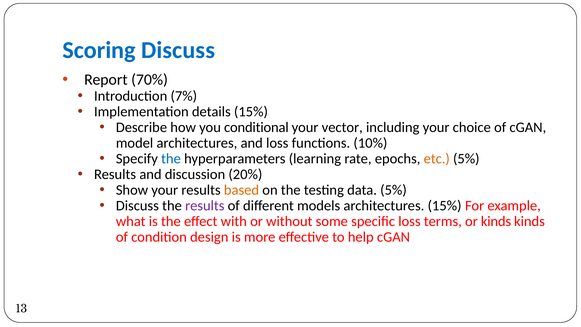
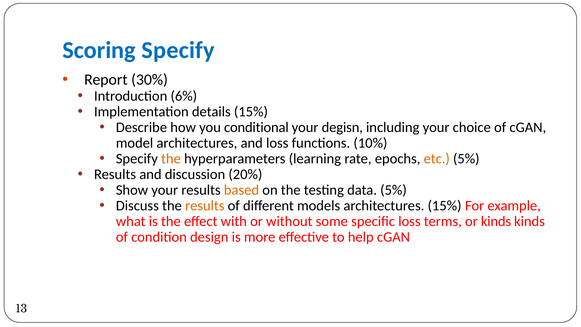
Scoring Discuss: Discuss -> Specify
70%: 70% -> 30%
7%: 7% -> 6%
vector: vector -> degisn
the at (171, 159) colour: blue -> orange
results at (205, 206) colour: purple -> orange
